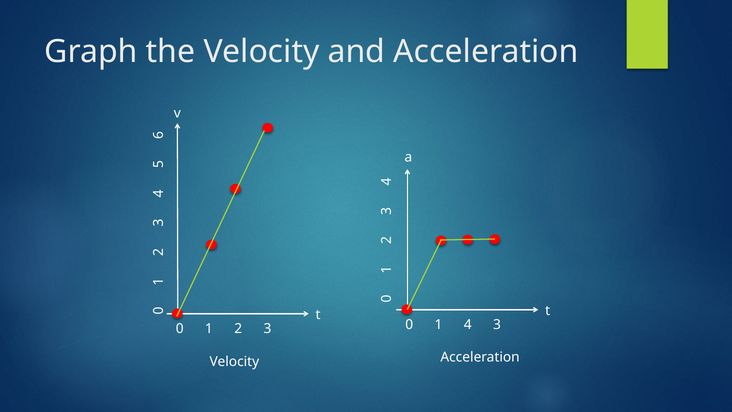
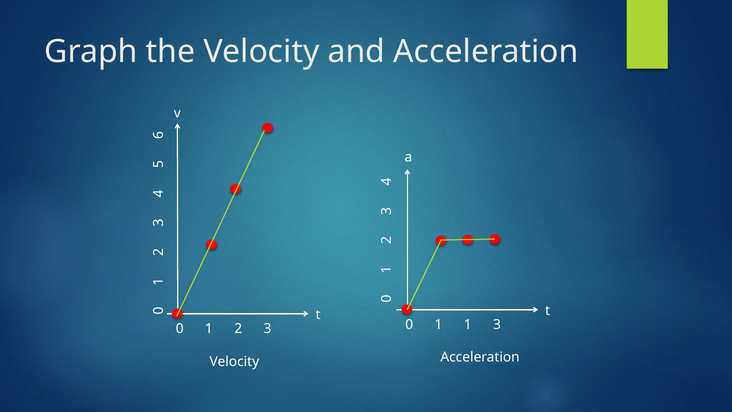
1 4: 4 -> 1
